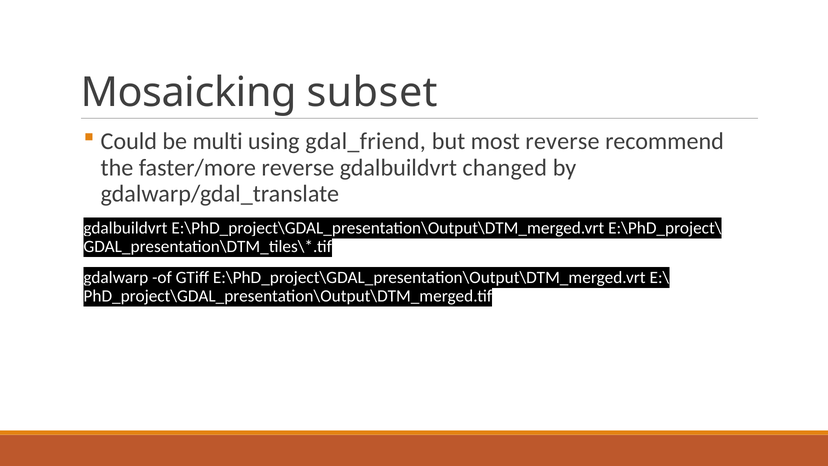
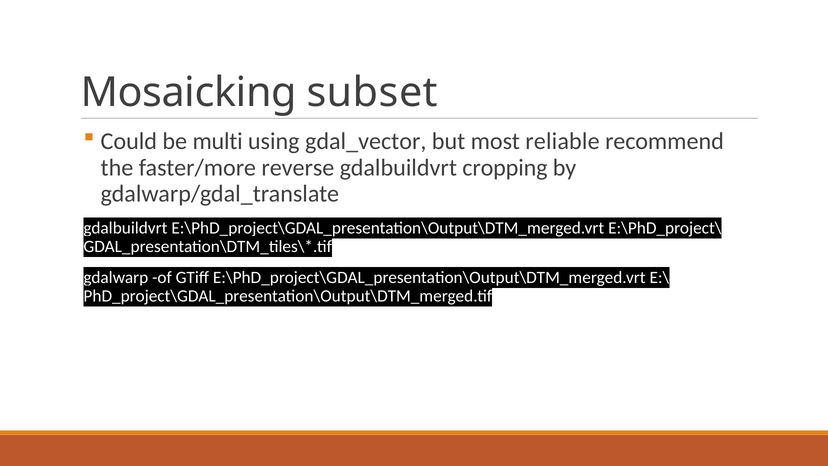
gdal_friend: gdal_friend -> gdal_vector
most reverse: reverse -> reliable
changed: changed -> cropping
